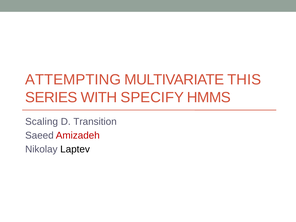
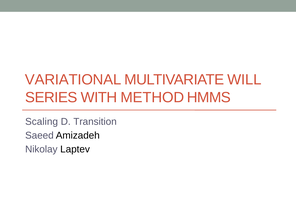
ATTEMPTING: ATTEMPTING -> VARIATIONAL
THIS: THIS -> WILL
SPECIFY: SPECIFY -> METHOD
Amizadeh colour: red -> black
